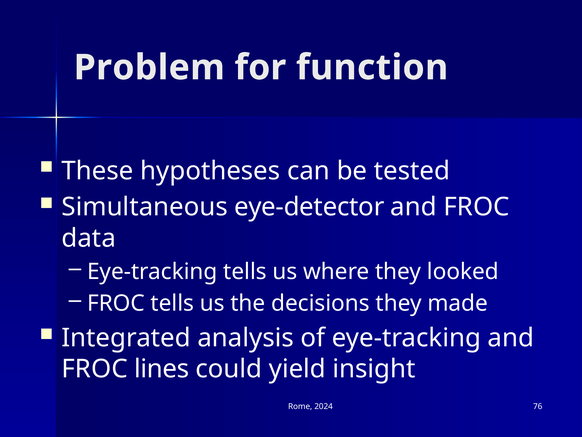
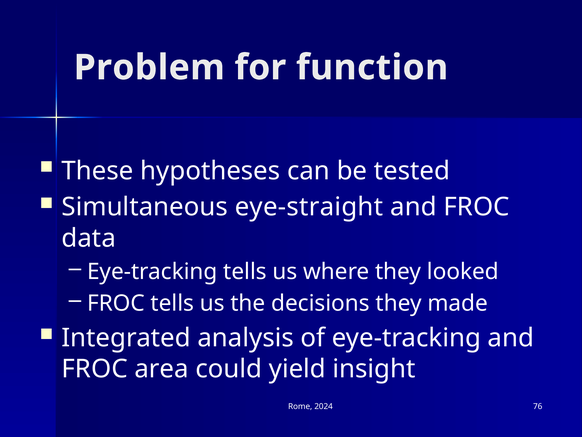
eye-detector: eye-detector -> eye-straight
lines: lines -> area
